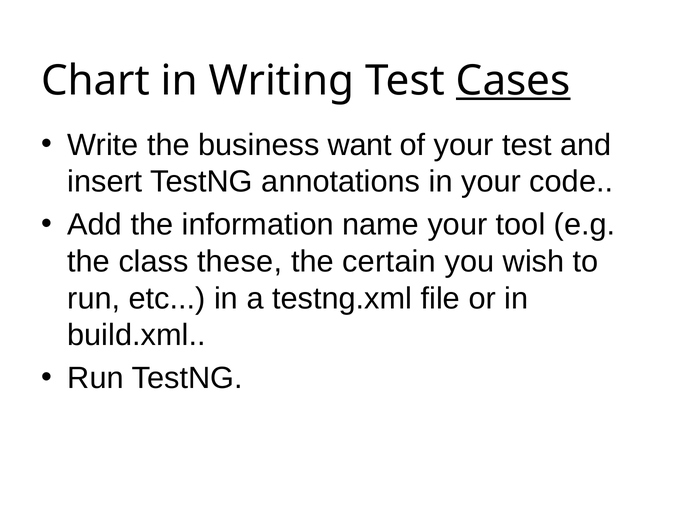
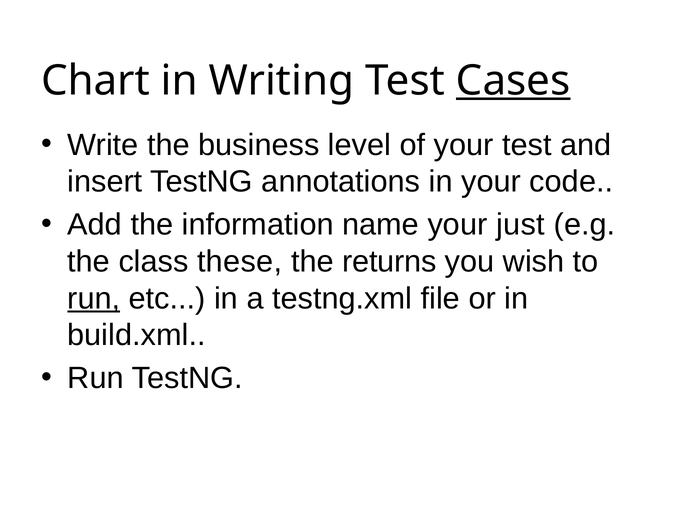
want: want -> level
tool: tool -> just
certain: certain -> returns
run at (94, 299) underline: none -> present
